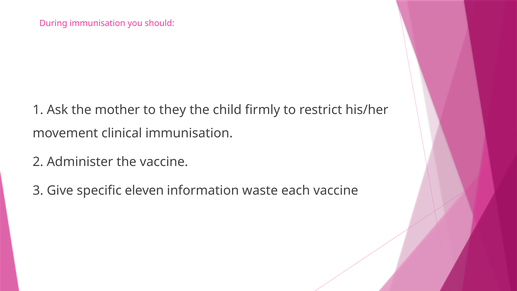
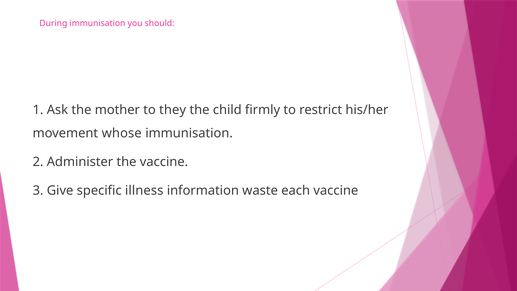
clinical: clinical -> whose
eleven: eleven -> illness
